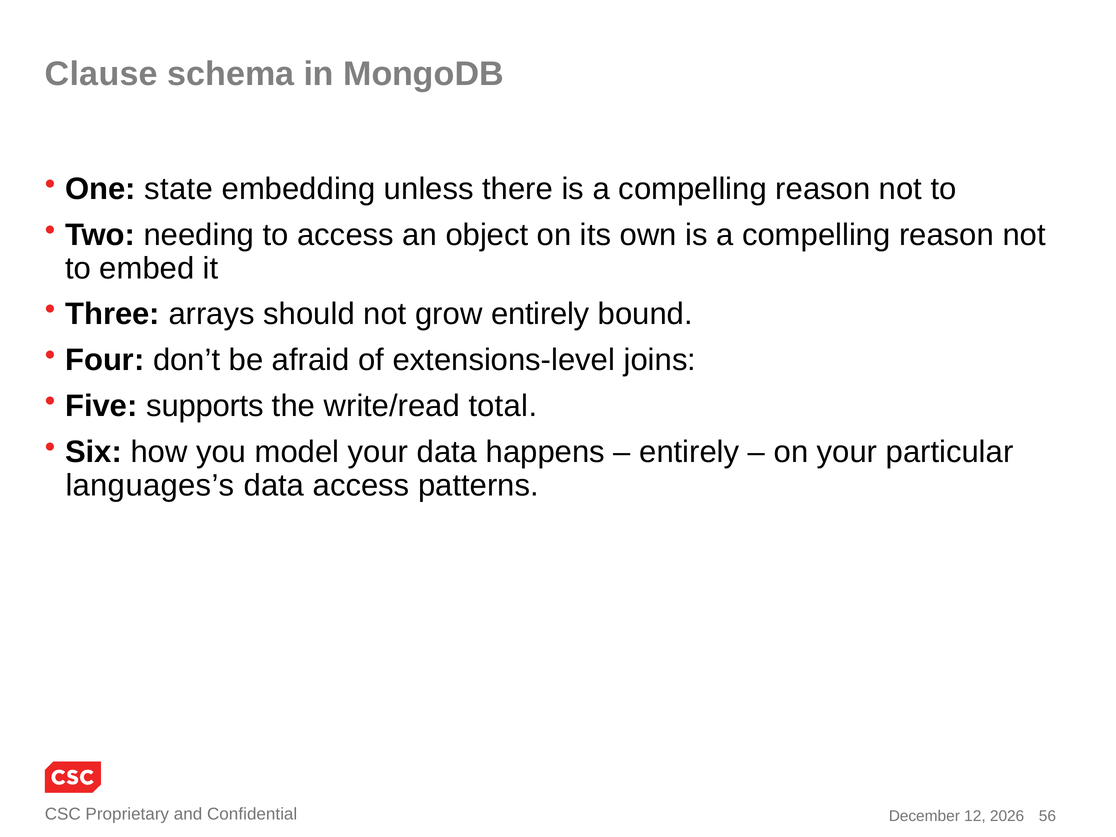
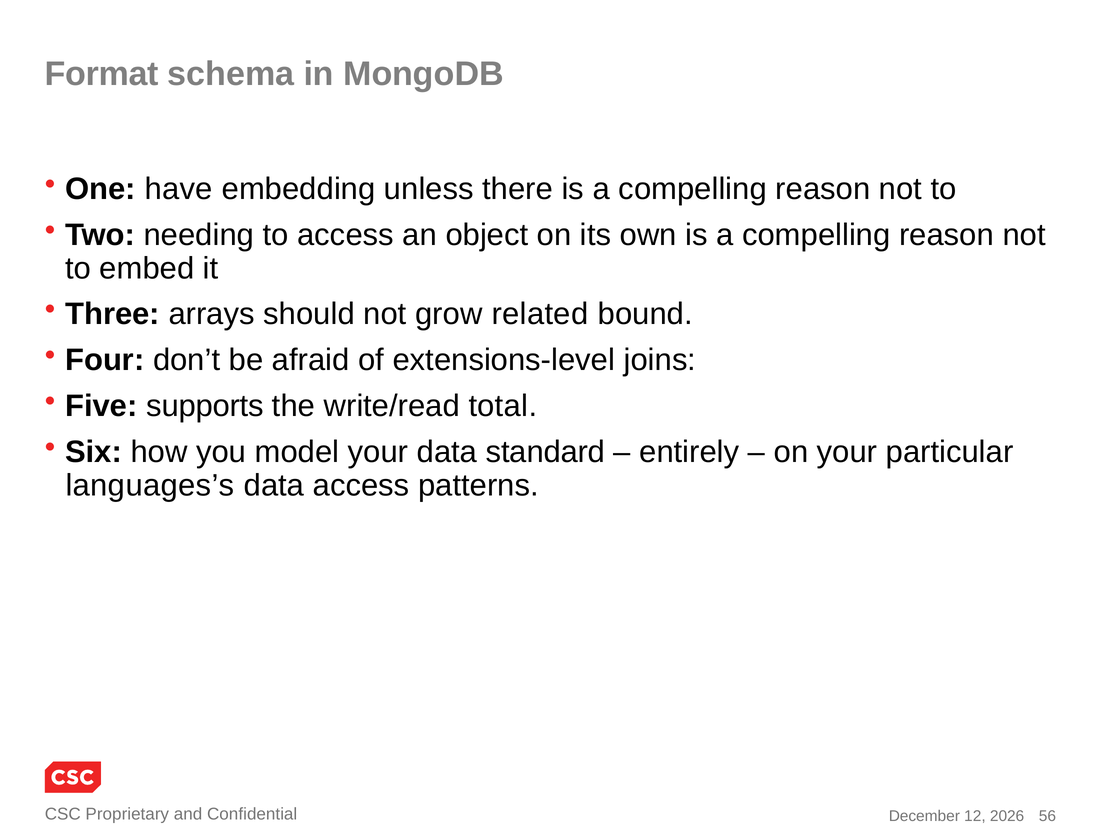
Clause: Clause -> Format
state: state -> have
grow entirely: entirely -> related
happens: happens -> standard
